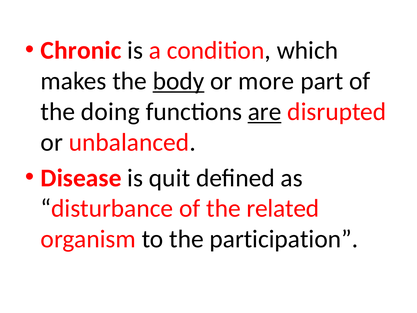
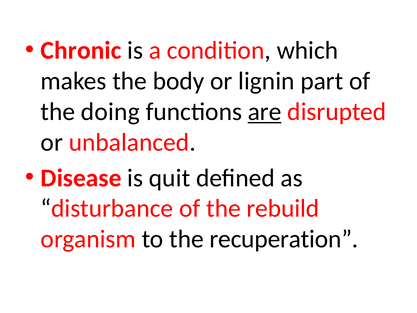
body underline: present -> none
more: more -> lignin
related: related -> rebuild
participation: participation -> recuperation
